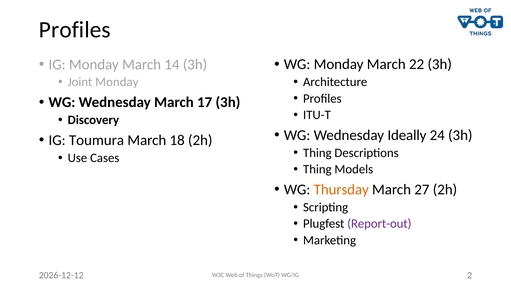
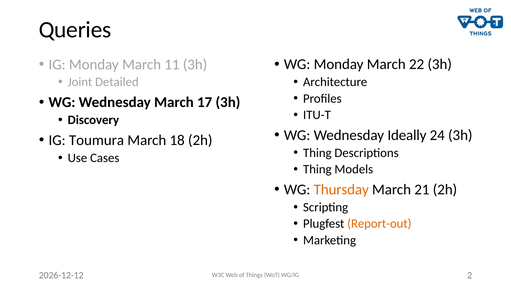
Profiles at (75, 30): Profiles -> Queries
14: 14 -> 11
Joint Monday: Monday -> Detailed
27: 27 -> 21
Report-out colour: purple -> orange
